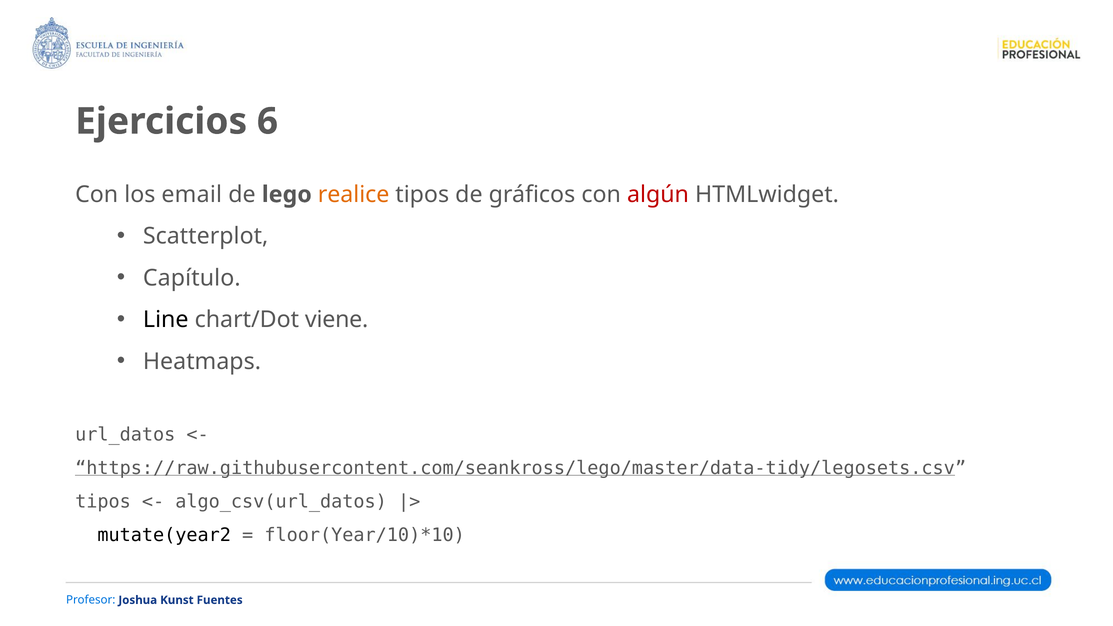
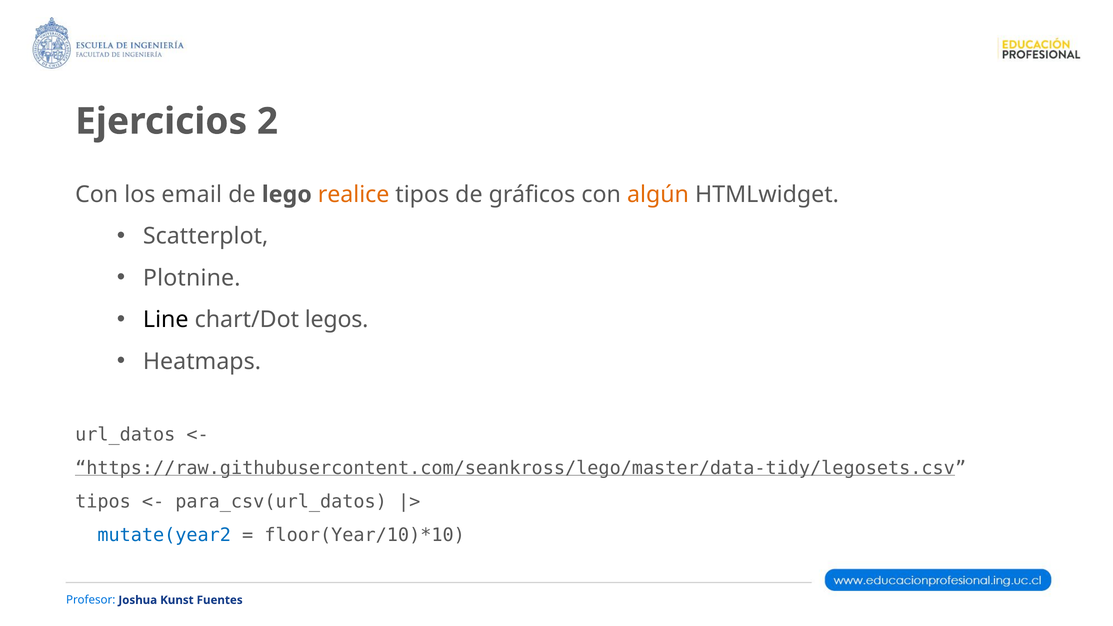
6: 6 -> 2
algún colour: red -> orange
Capítulo: Capítulo -> Plotnine
viene: viene -> legos
algo_csv(url_datos: algo_csv(url_datos -> para_csv(url_datos
mutate(year2 colour: black -> blue
